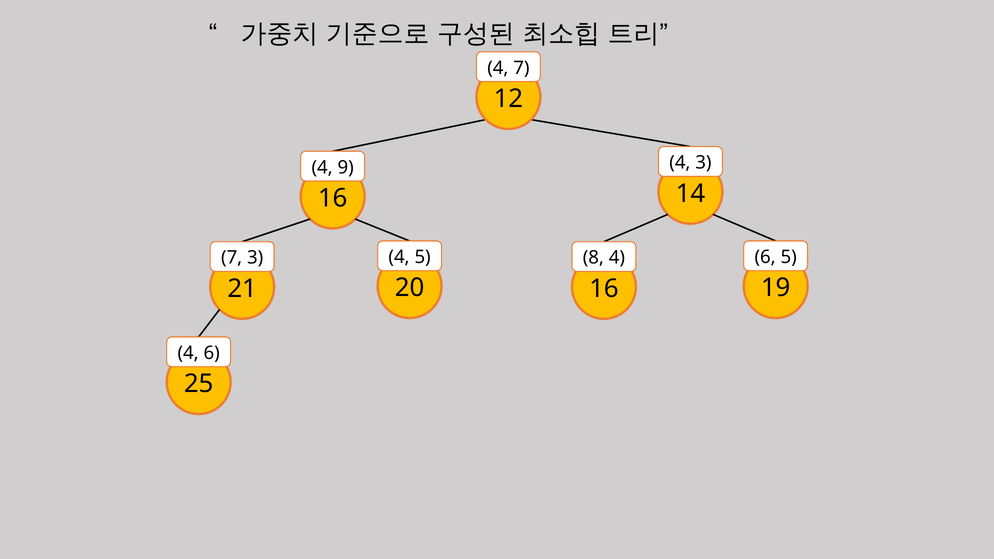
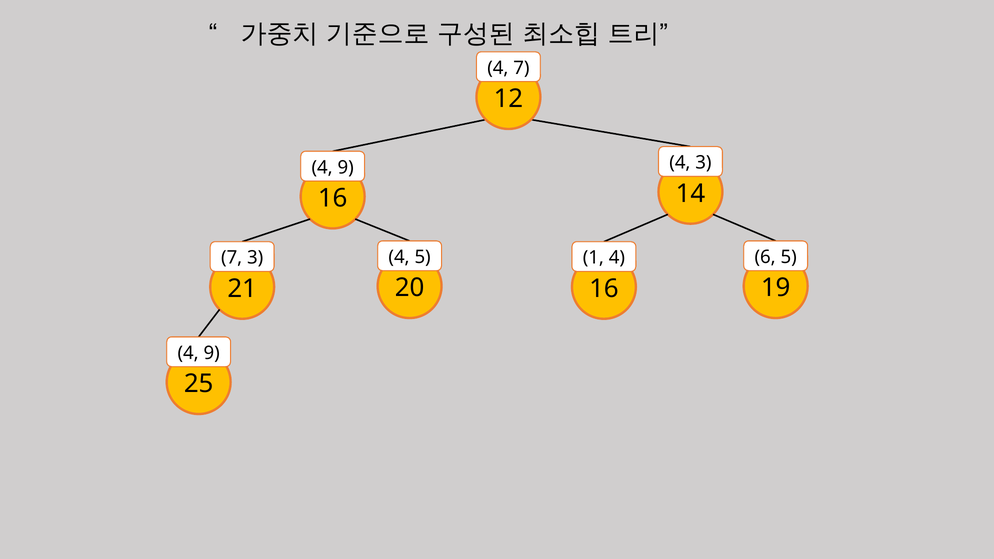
8: 8 -> 1
6 at (212, 353): 6 -> 9
